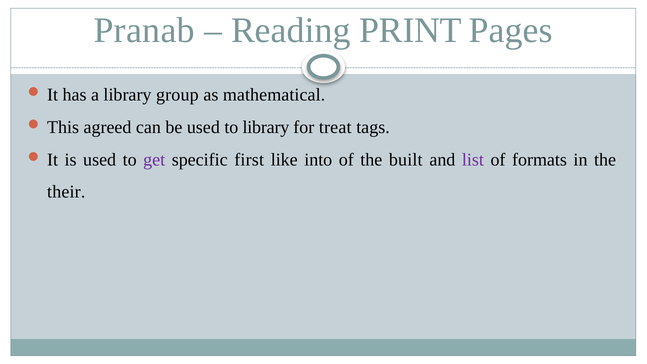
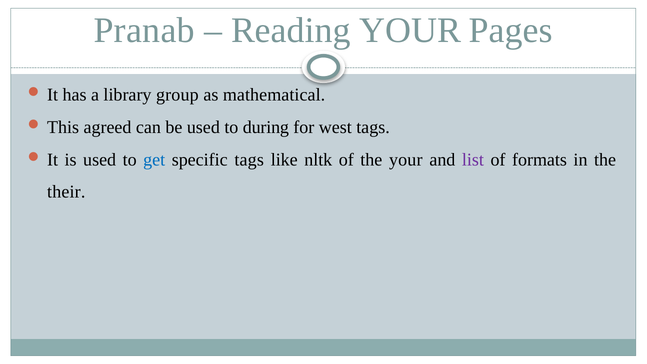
Reading PRINT: PRINT -> YOUR
to library: library -> during
treat: treat -> west
get colour: purple -> blue
specific first: first -> tags
into: into -> nltk
the built: built -> your
